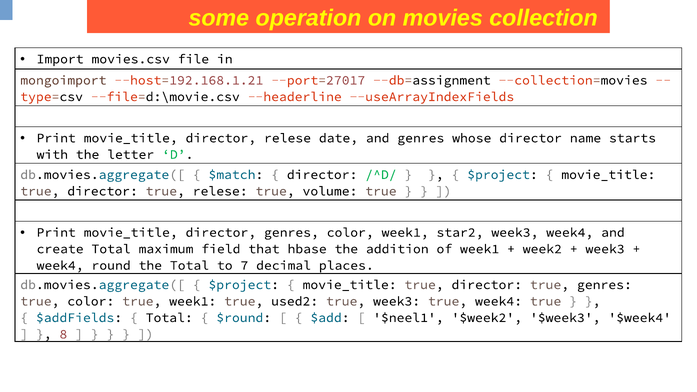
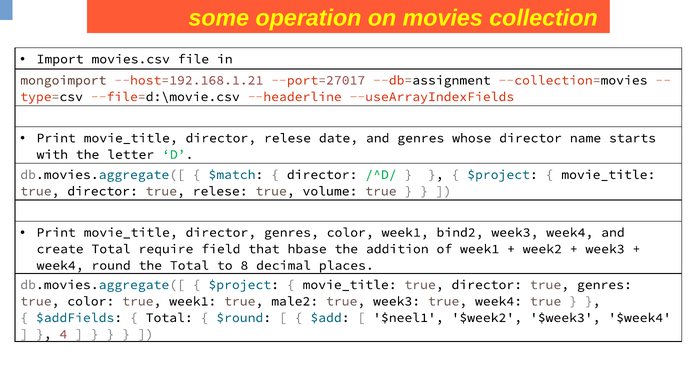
star2: star2 -> bind2
maximum: maximum -> require
7: 7 -> 8
used2: used2 -> male2
8: 8 -> 4
